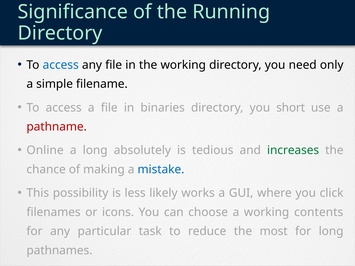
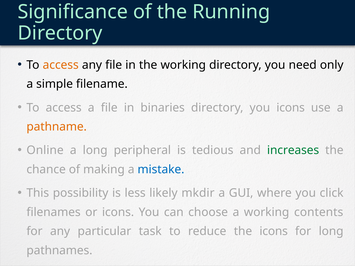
access at (61, 65) colour: blue -> orange
you short: short -> icons
pathname colour: red -> orange
absolutely: absolutely -> peripheral
works: works -> mkdir
the most: most -> icons
